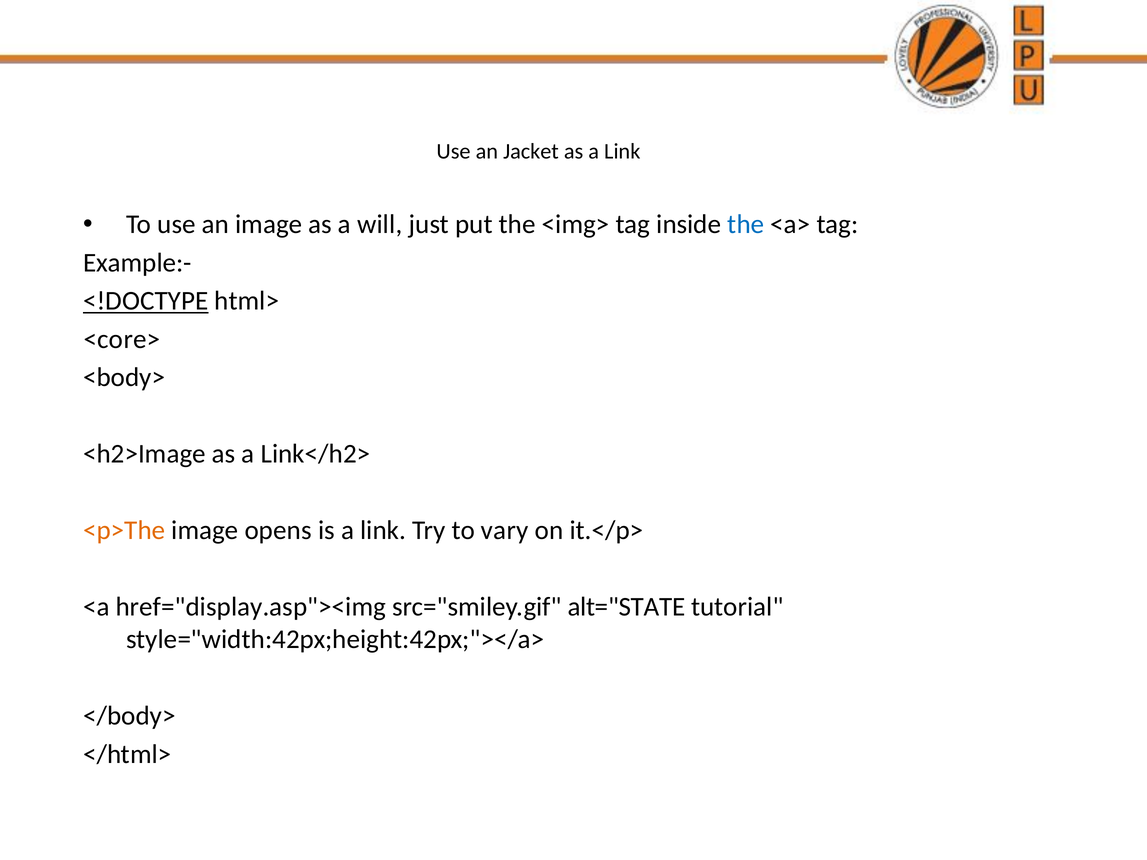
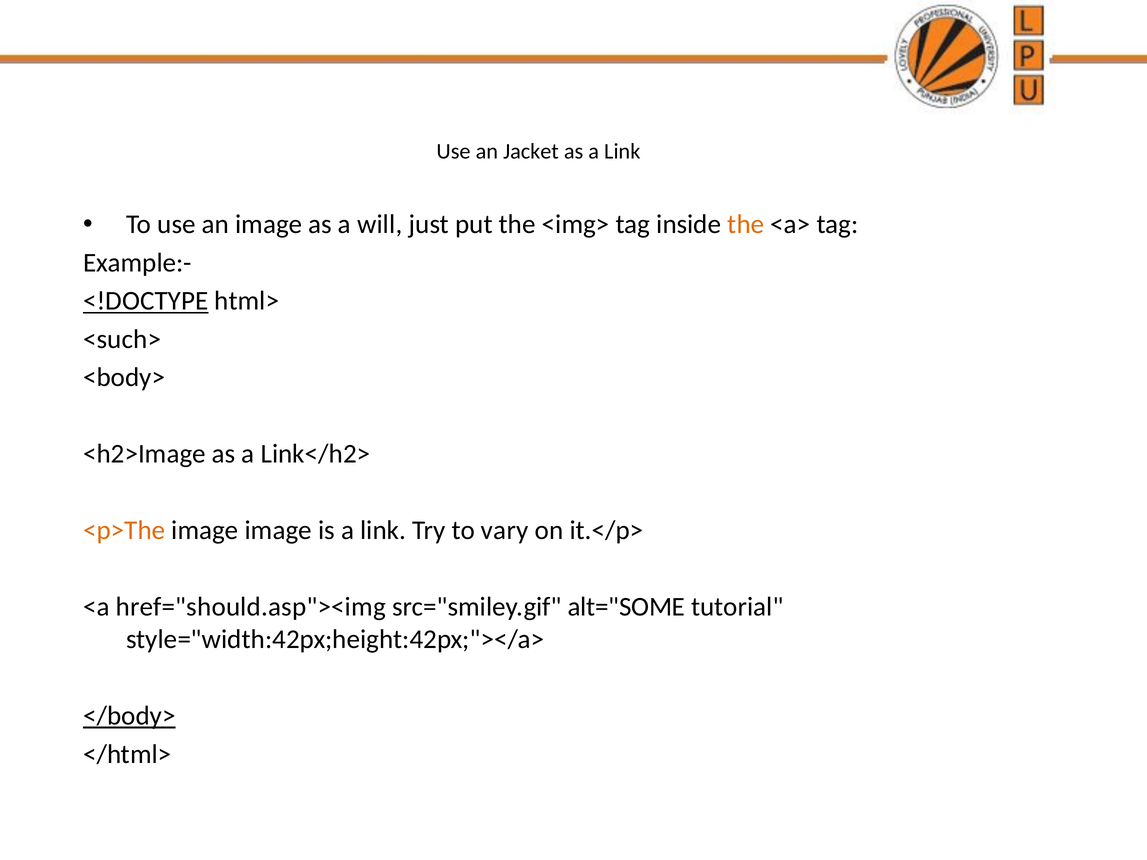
the at (746, 225) colour: blue -> orange
<core>: <core> -> <such>
image opens: opens -> image
href="display.asp"><img: href="display.asp"><img -> href="should.asp"><img
alt="STATE: alt="STATE -> alt="SOME
</body> underline: none -> present
